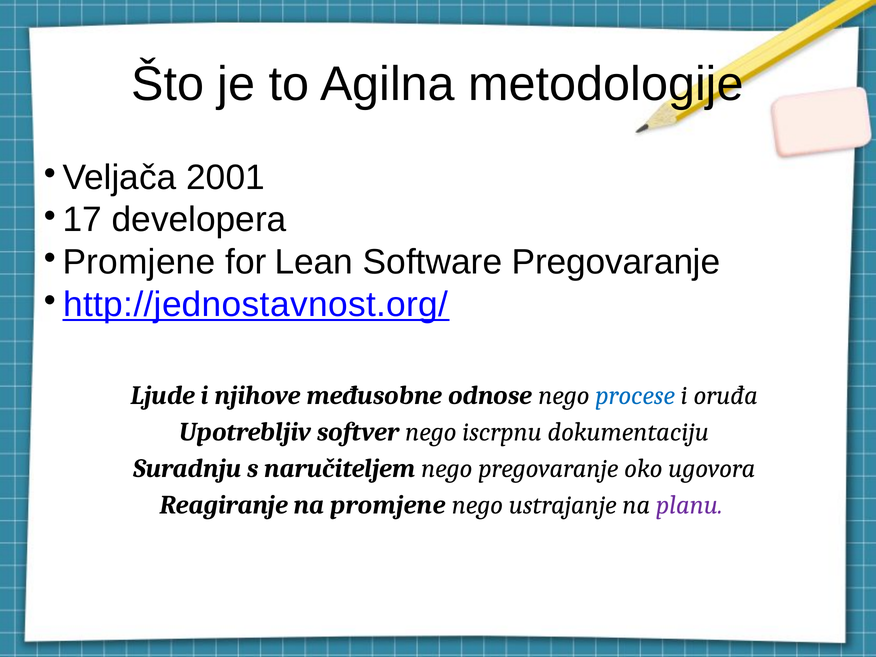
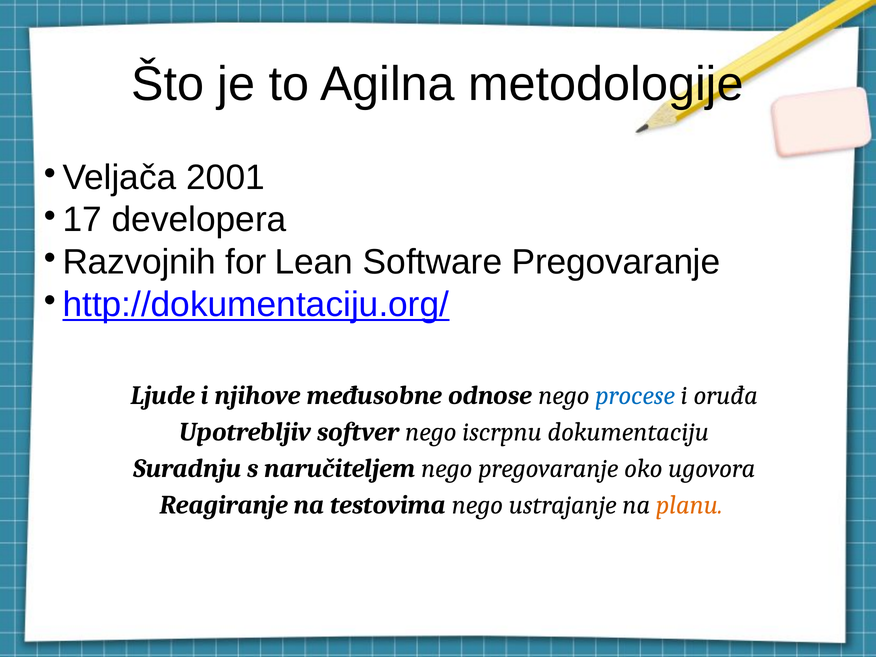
Promjene at (139, 262): Promjene -> Razvojnih
http://jednostavnost.org/: http://jednostavnost.org/ -> http://dokumentaciju.org/
na promjene: promjene -> testovima
planu colour: purple -> orange
